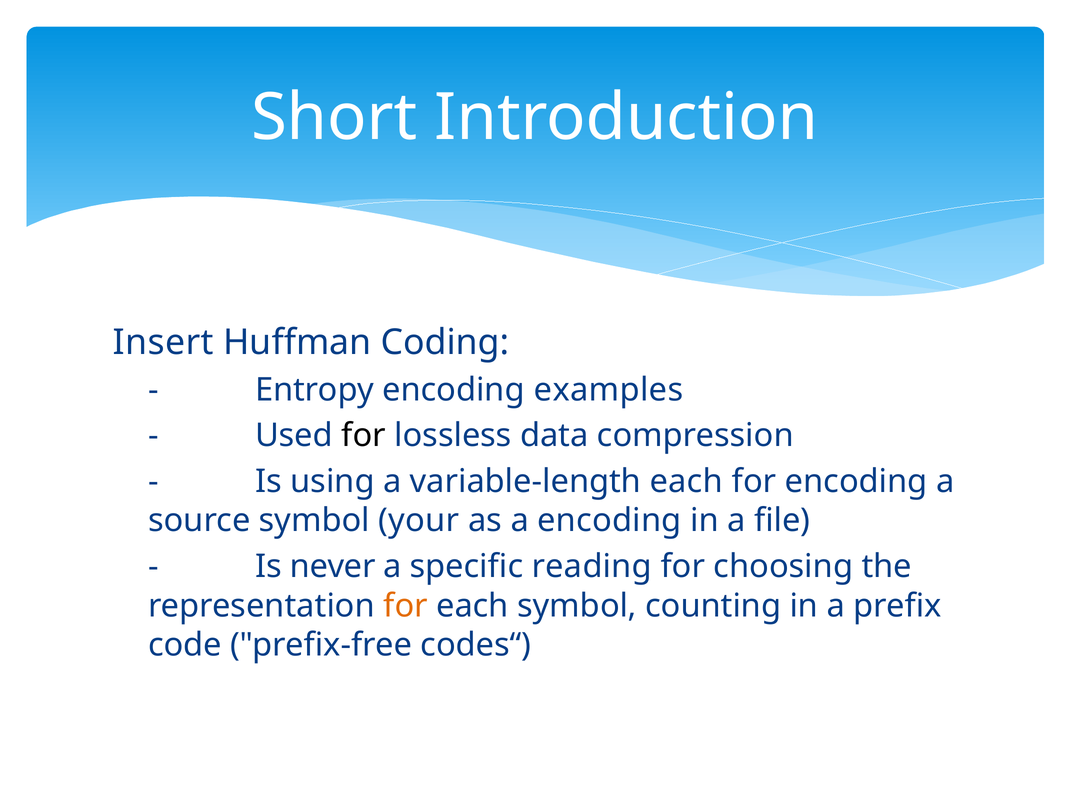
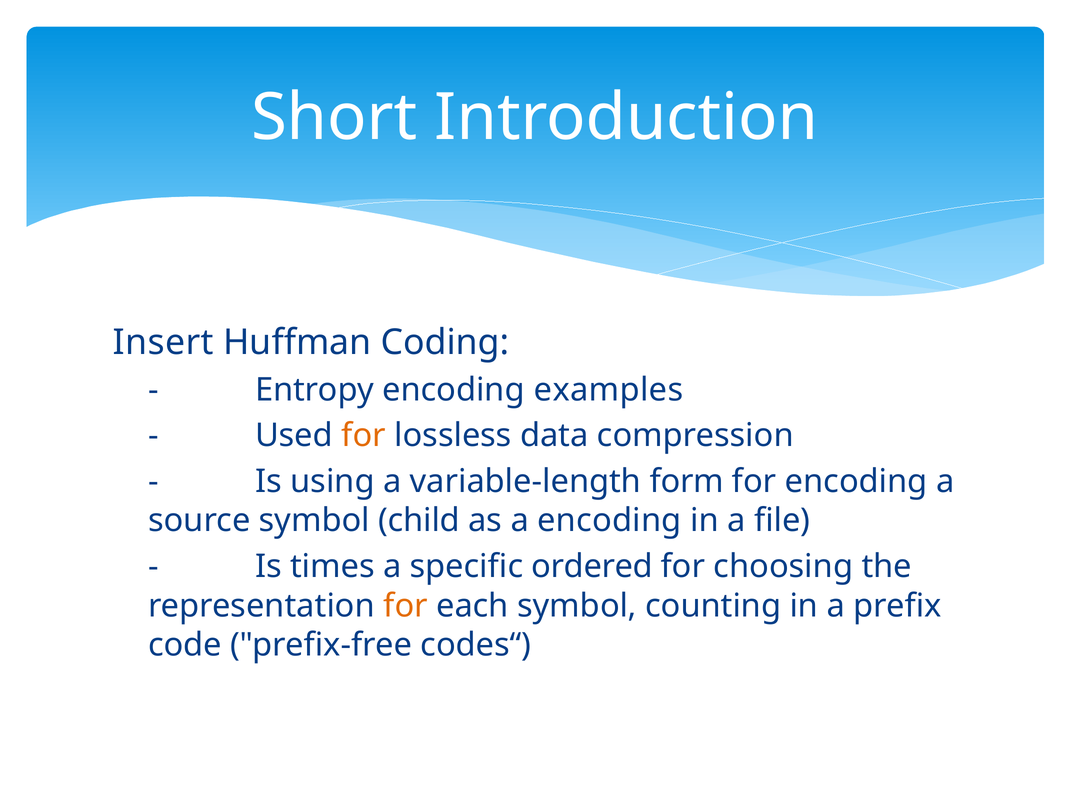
for at (364, 435) colour: black -> orange
variable-length each: each -> form
your: your -> child
never: never -> times
reading: reading -> ordered
